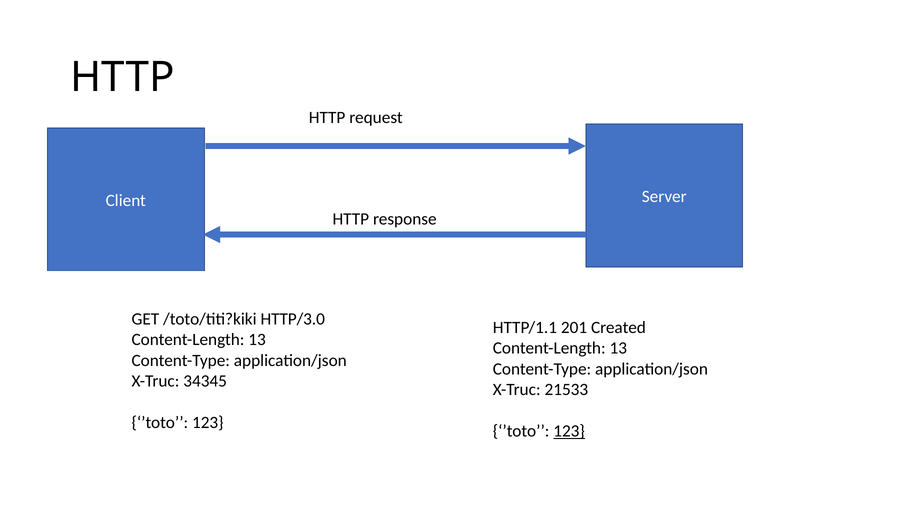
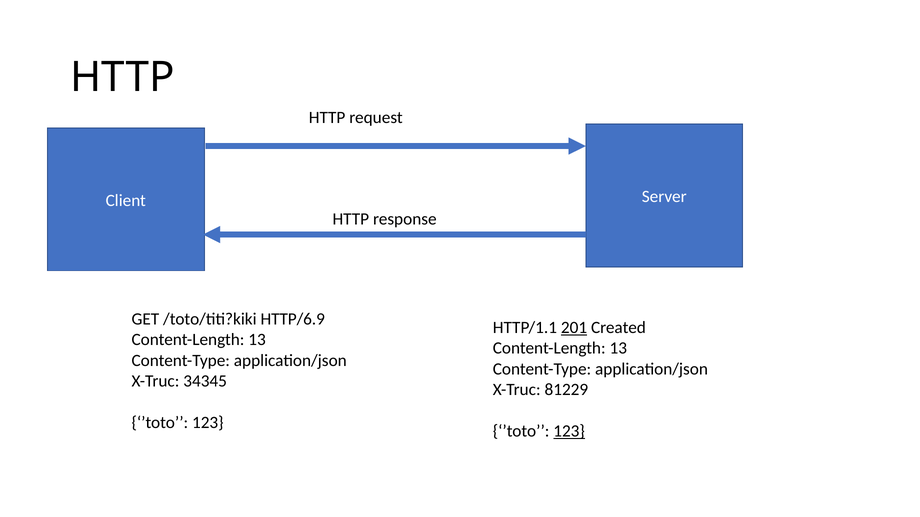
HTTP/3.0: HTTP/3.0 -> HTTP/6.9
201 underline: none -> present
21533: 21533 -> 81229
